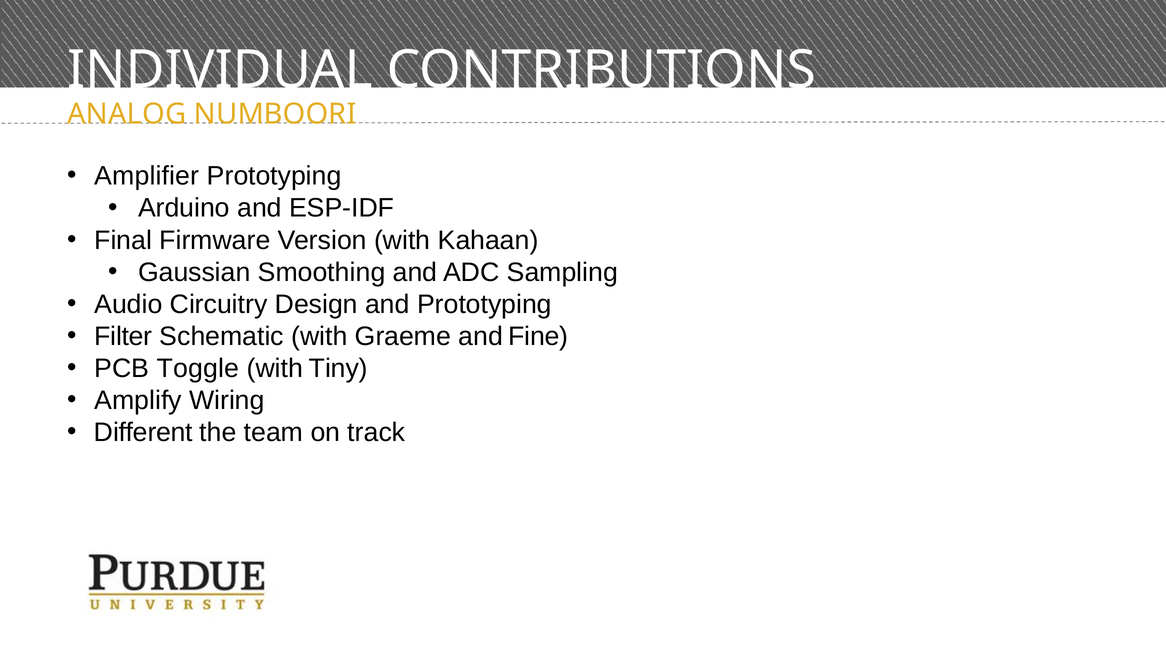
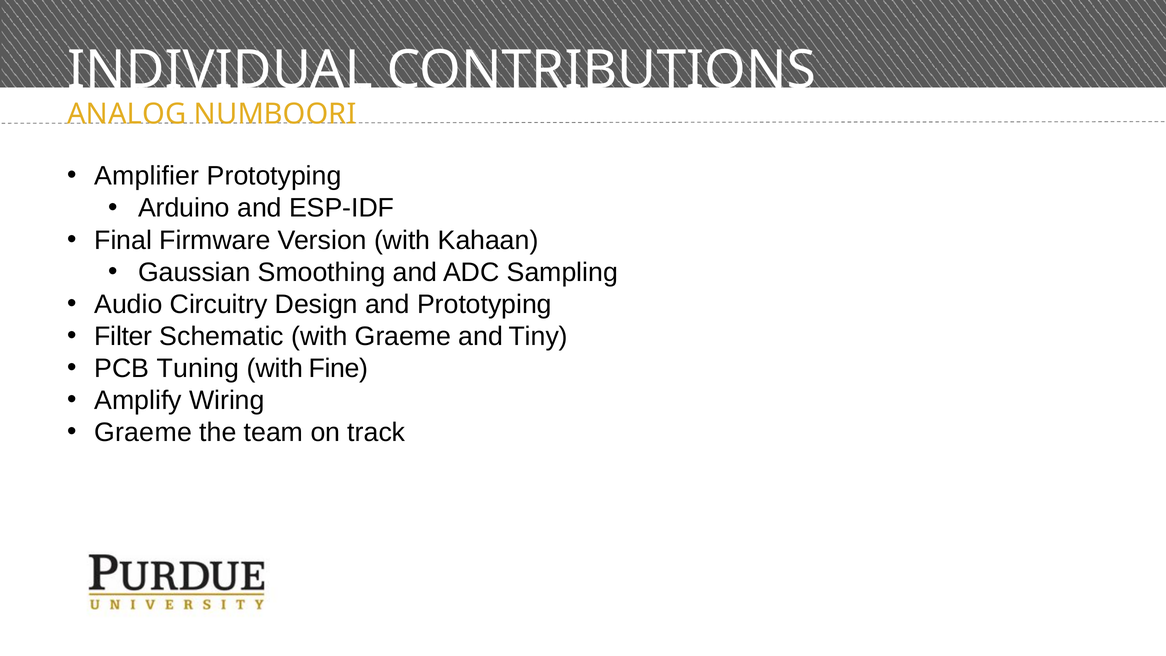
Fine: Fine -> Tiny
Toggle: Toggle -> Tuning
Tiny: Tiny -> Fine
Different at (143, 432): Different -> Graeme
